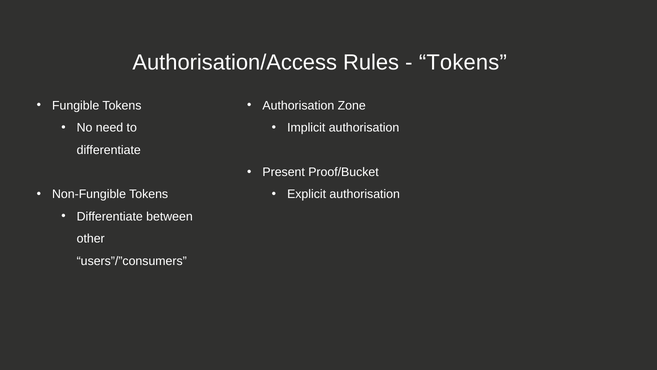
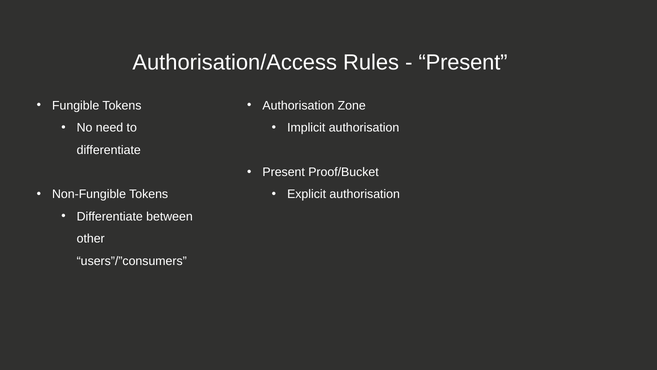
Tokens at (463, 63): Tokens -> Present
